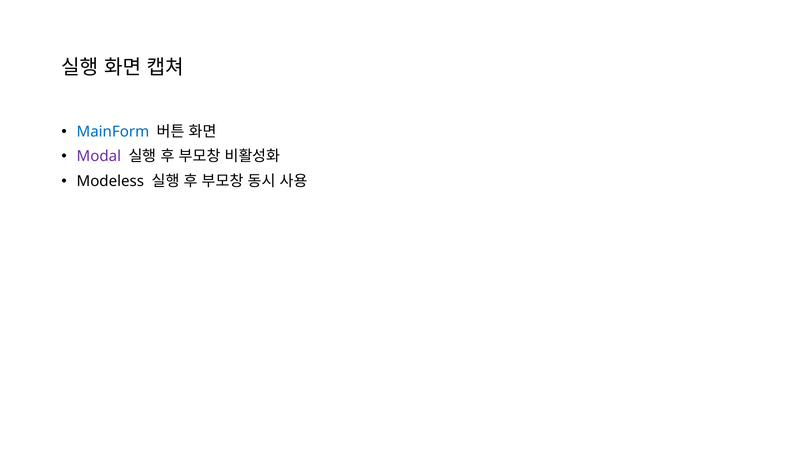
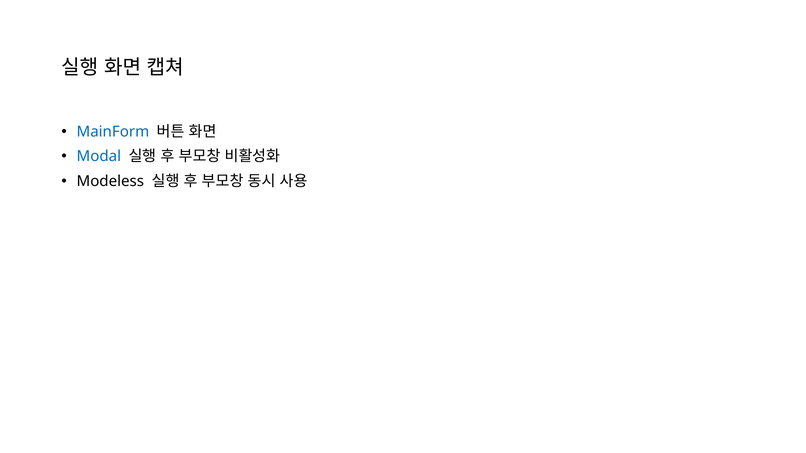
Modal colour: purple -> blue
